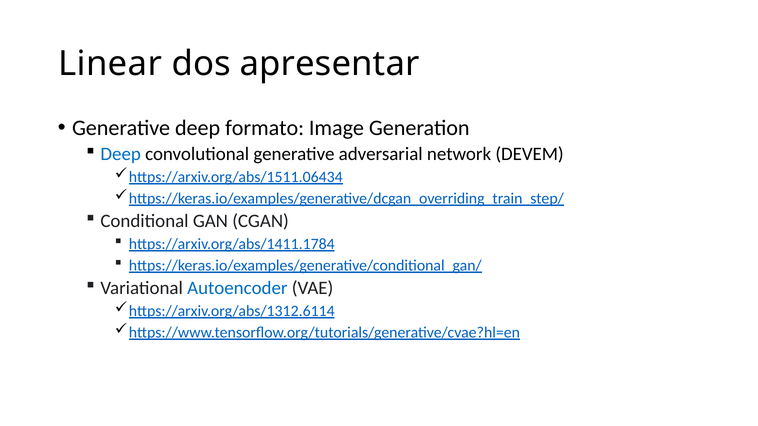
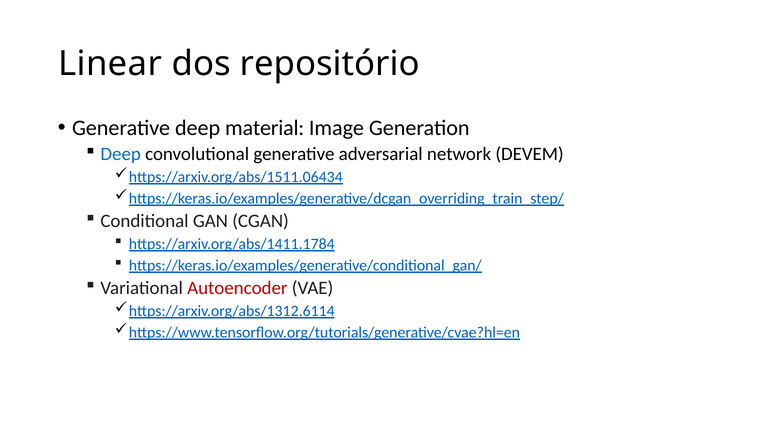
apresentar: apresentar -> repositório
formato: formato -> material
Autoencoder colour: blue -> red
